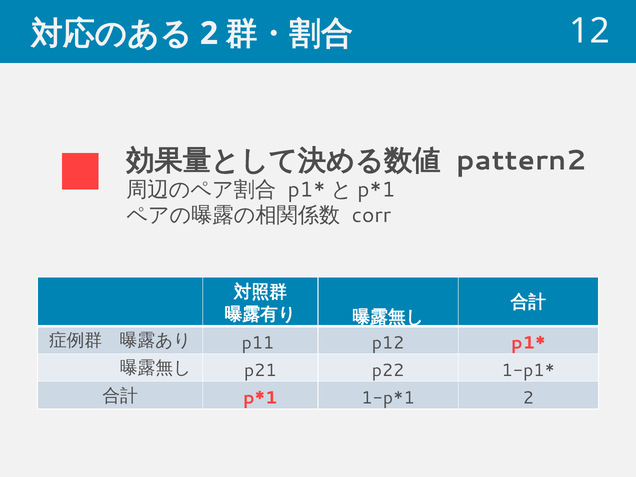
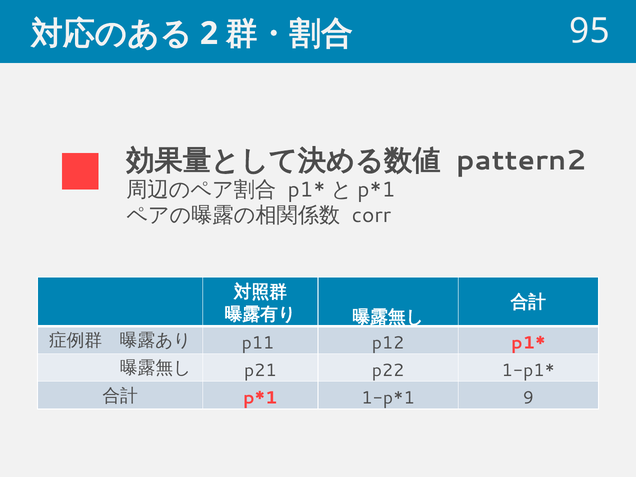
12: 12 -> 95
2 at (528, 398): 2 -> 9
